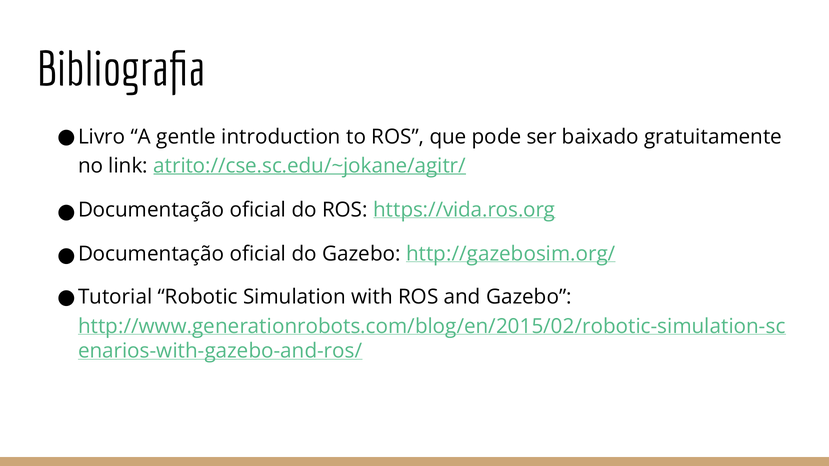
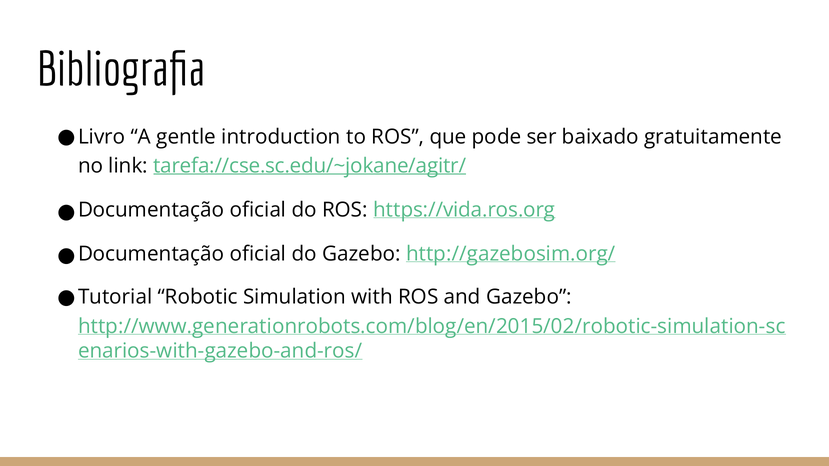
atrito://cse.sc.edu/~jokane/agitr/: atrito://cse.sc.edu/~jokane/agitr/ -> tarefa://cse.sc.edu/~jokane/agitr/
